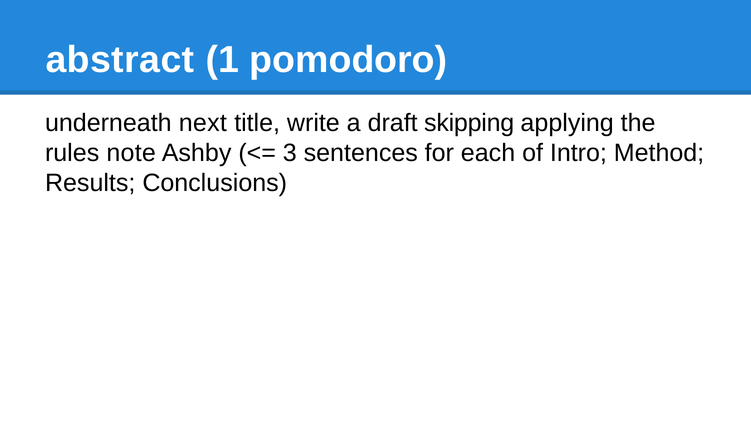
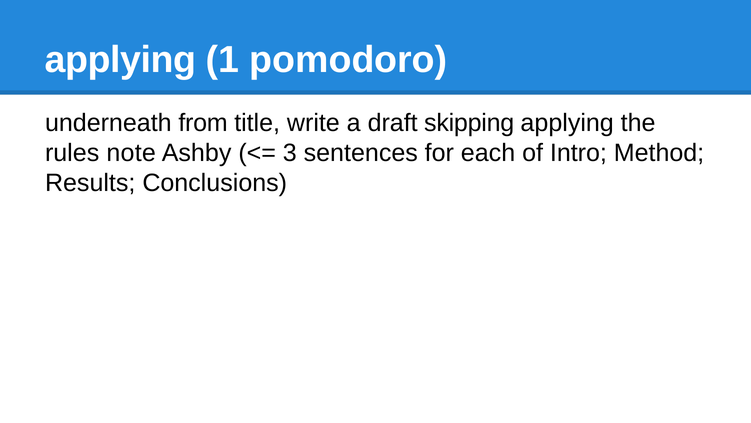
abstract at (120, 60): abstract -> applying
next: next -> from
